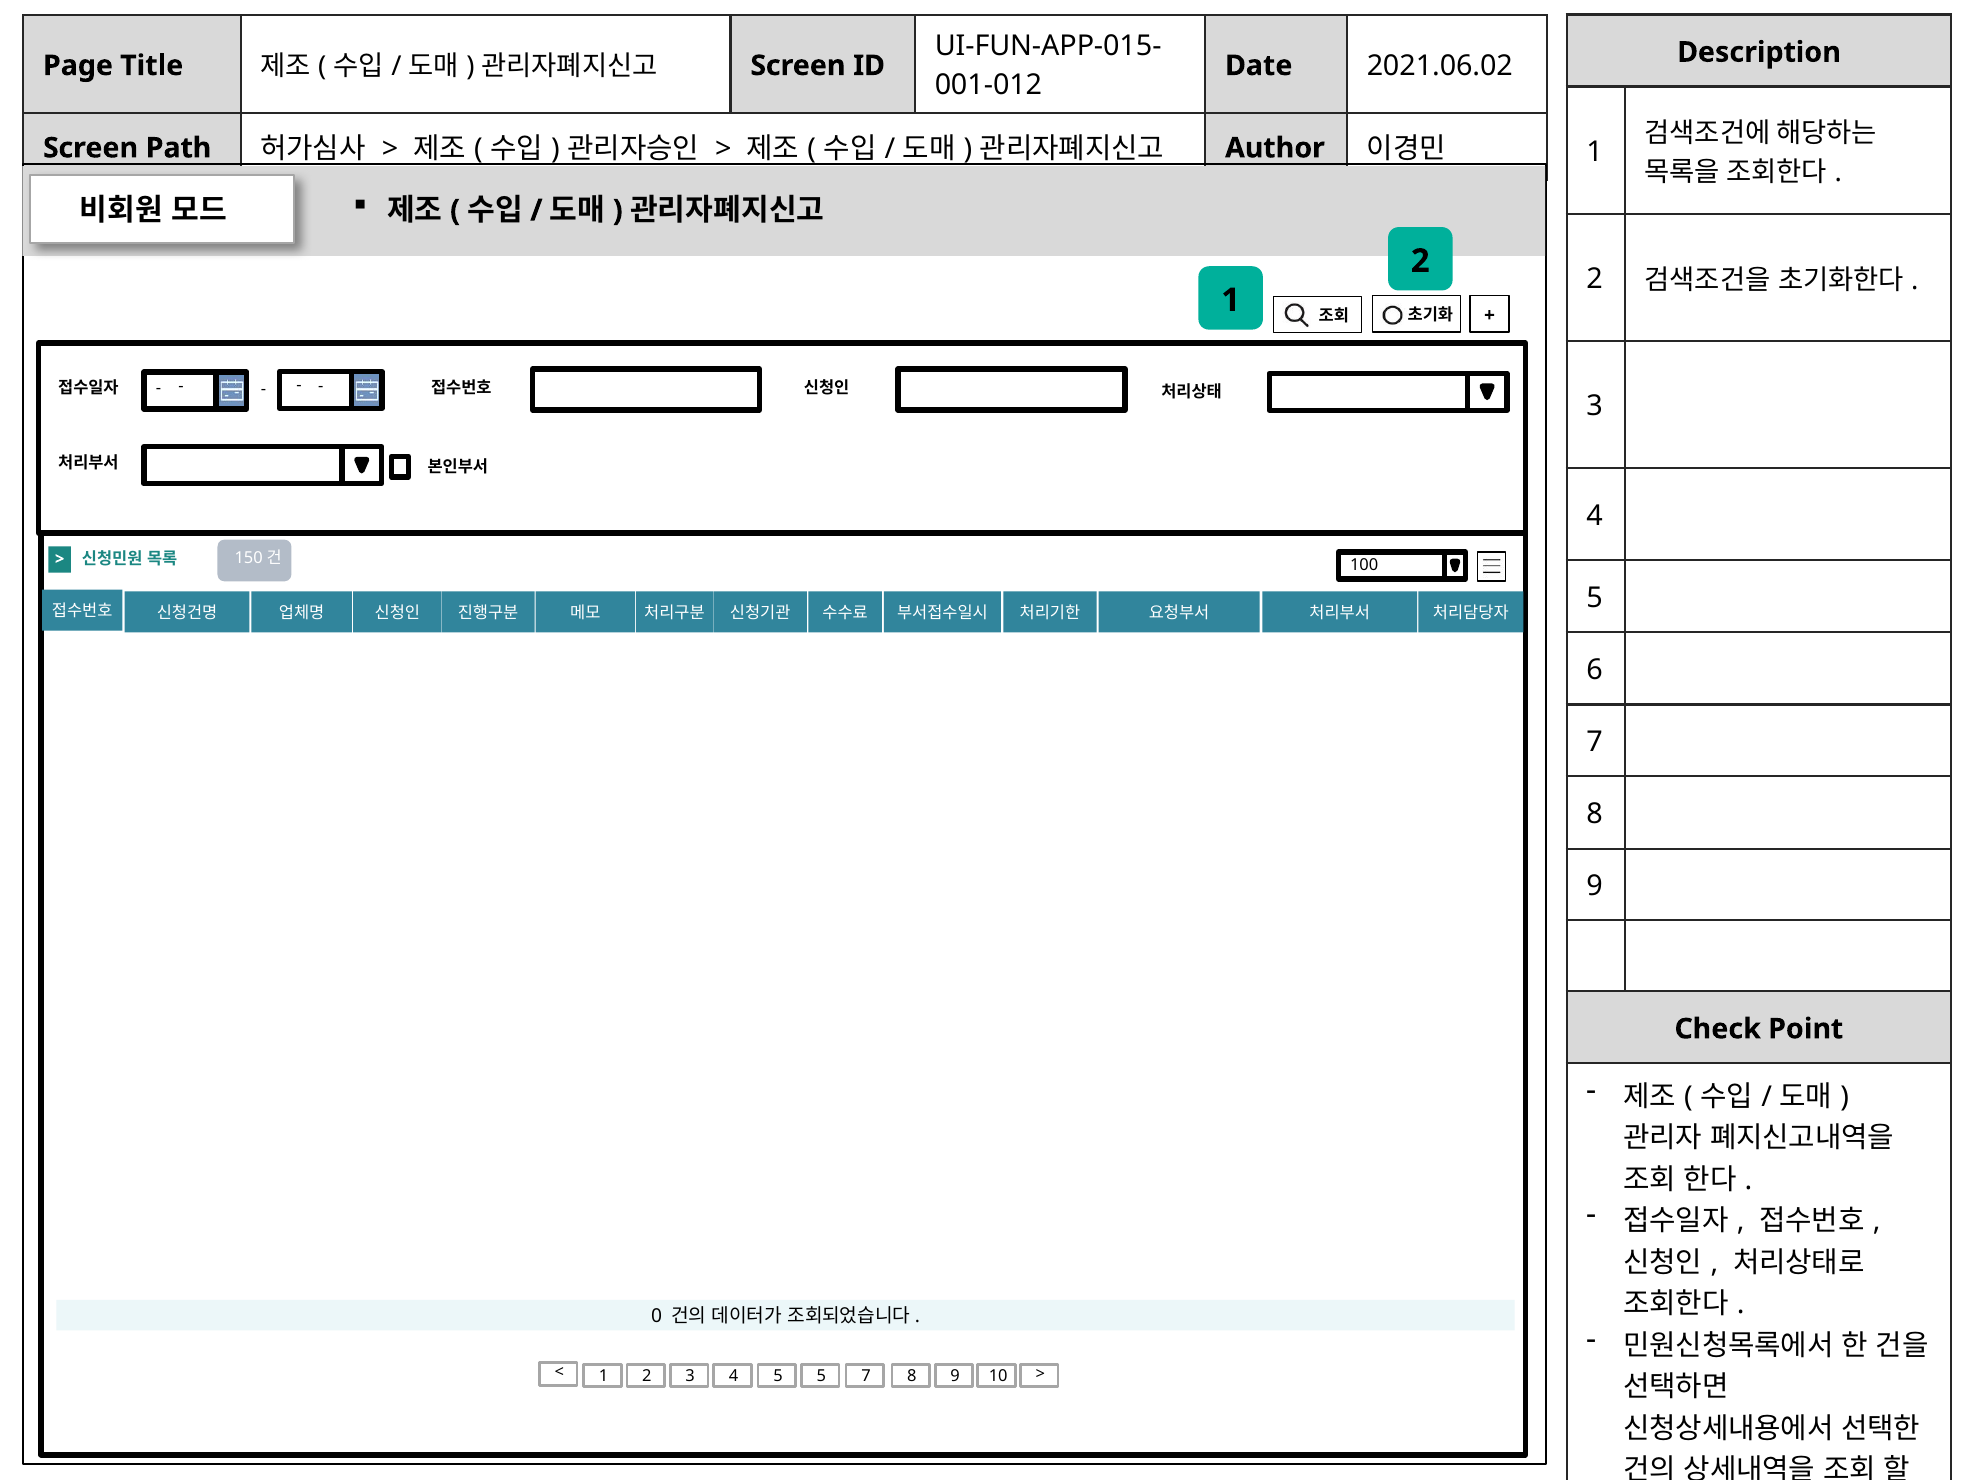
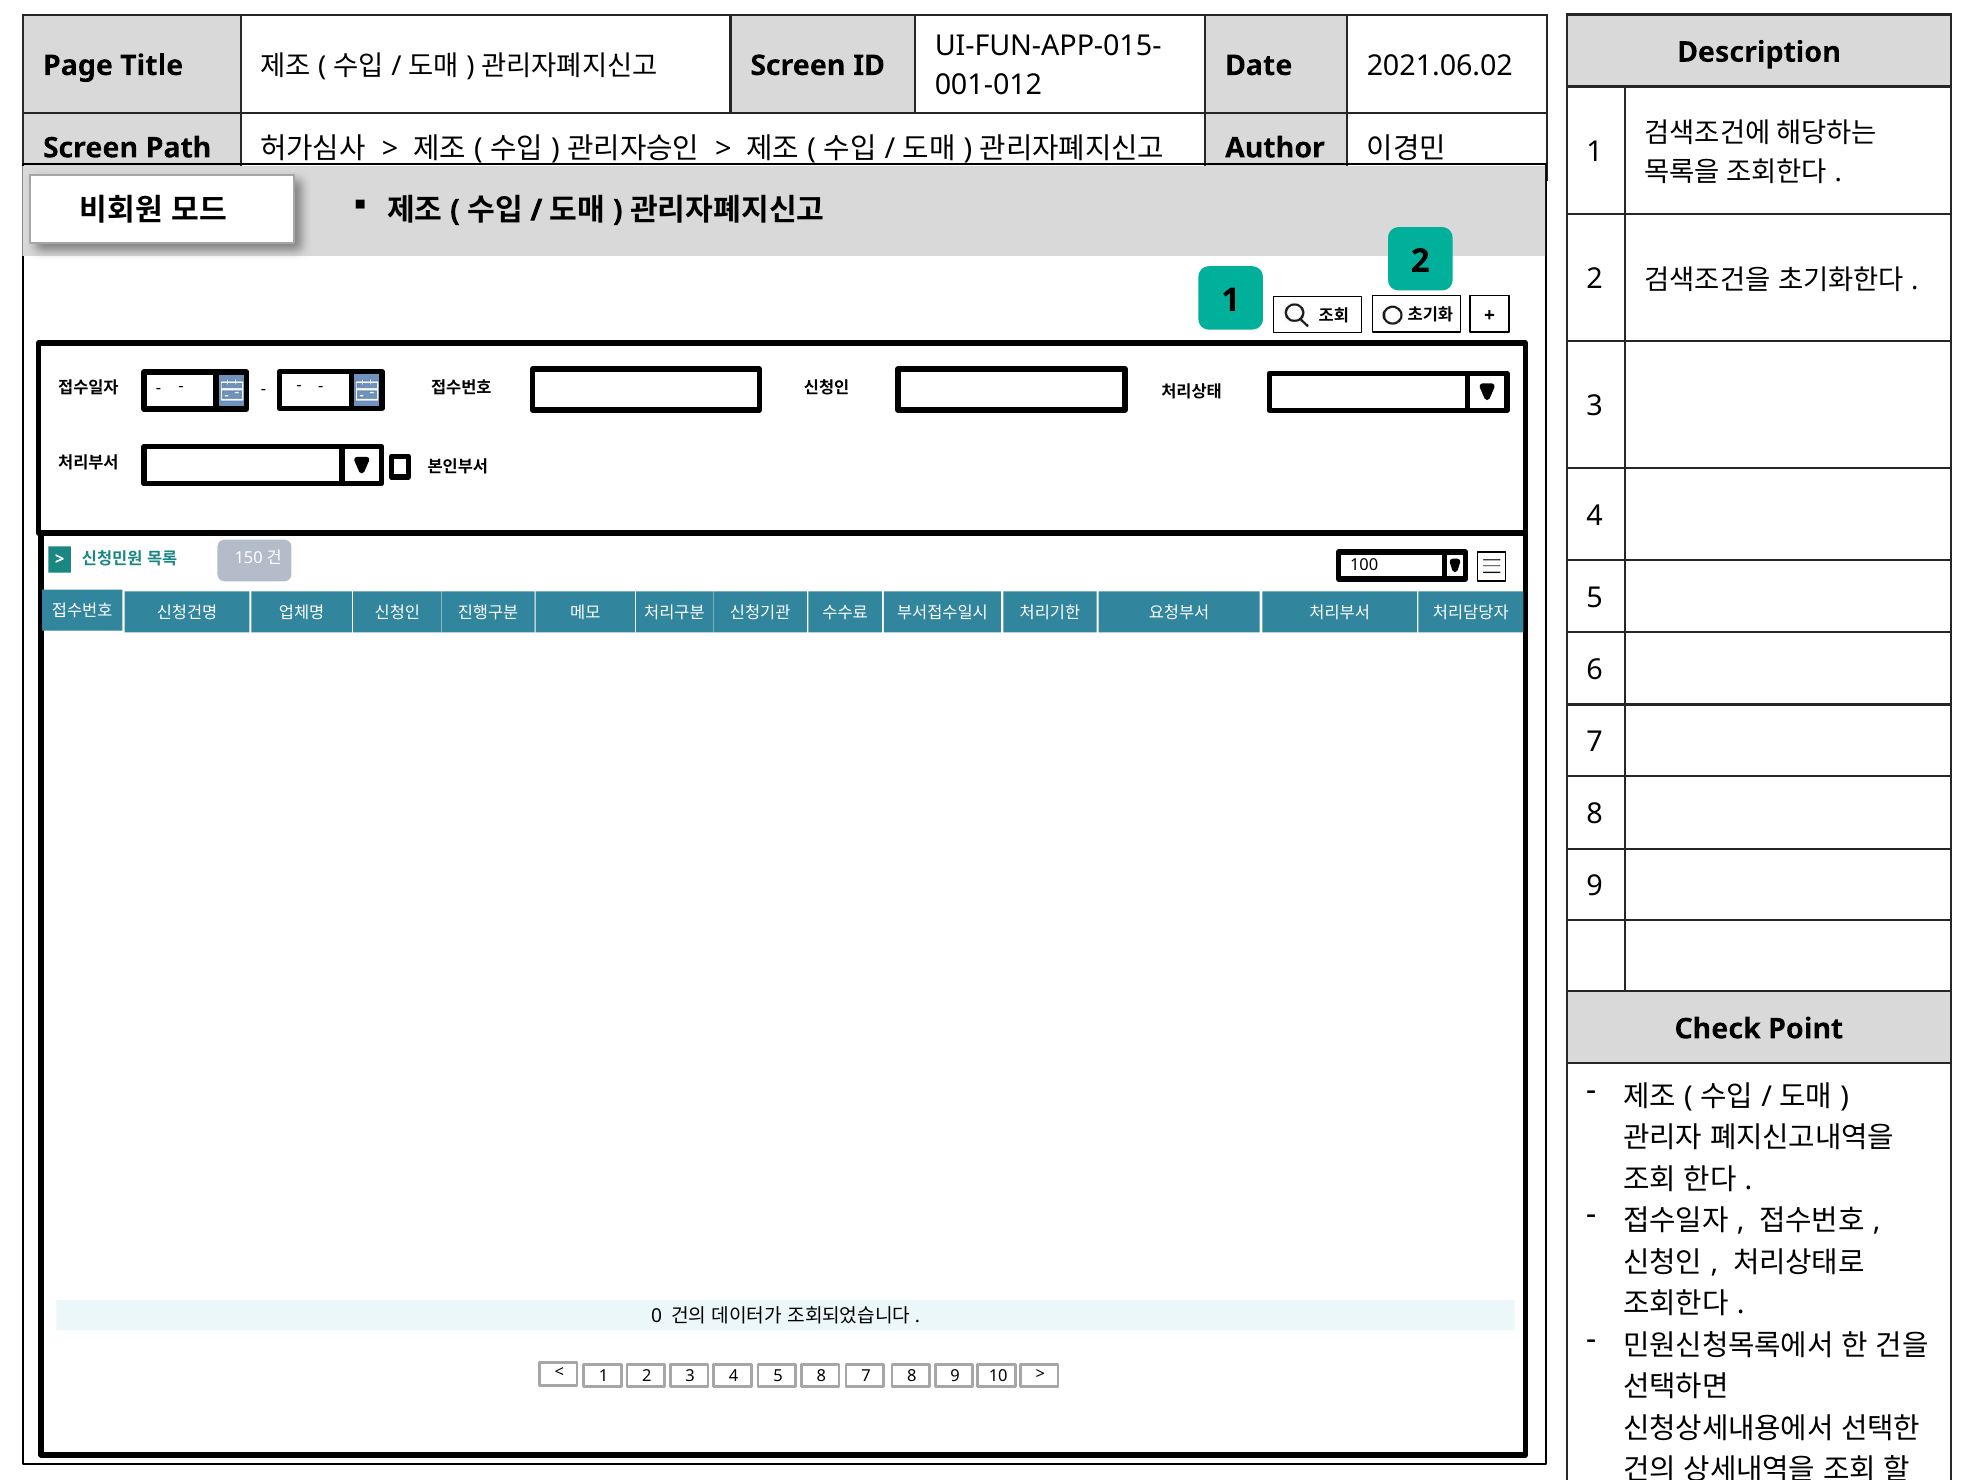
5 5: 5 -> 8
